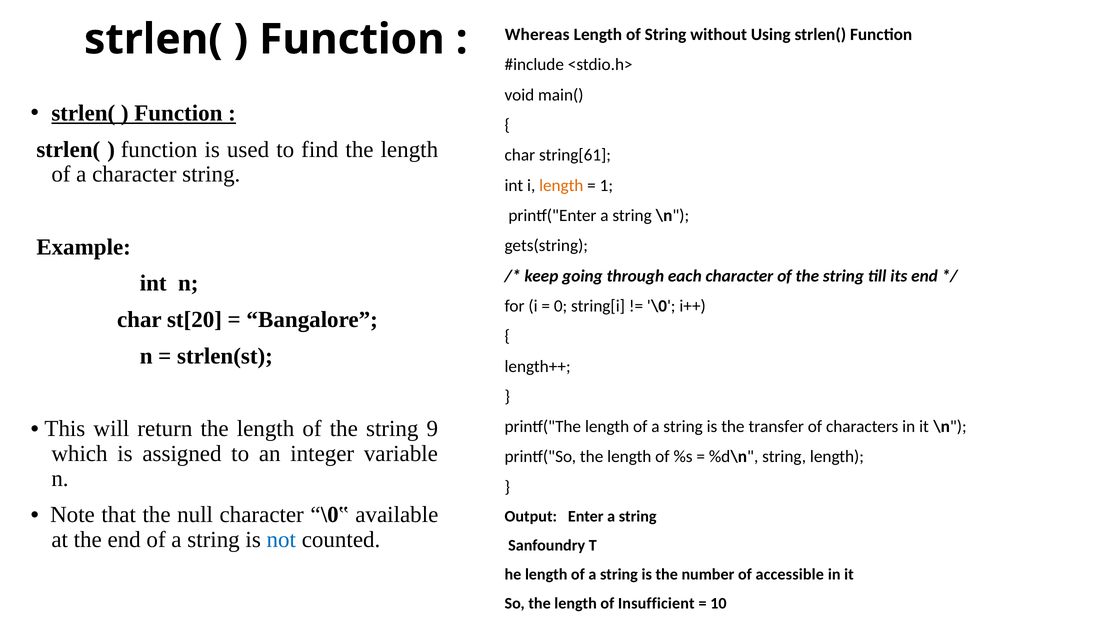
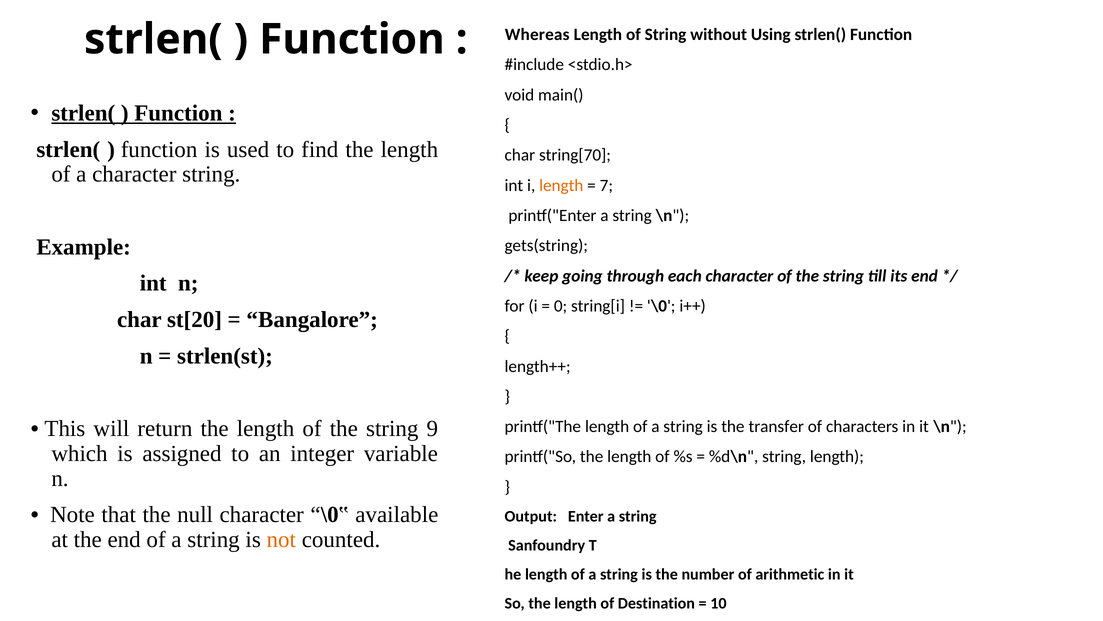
string[61: string[61 -> string[70
1: 1 -> 7
not colour: blue -> orange
accessible: accessible -> arithmetic
Insufficient: Insufficient -> Destination
